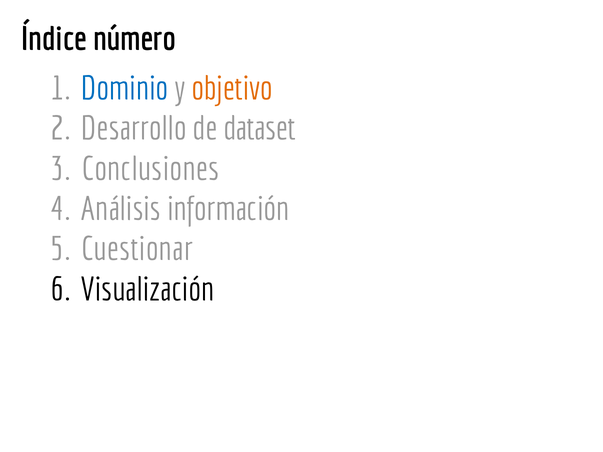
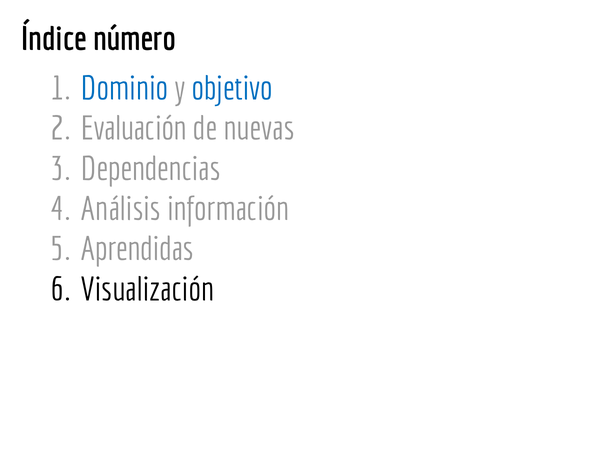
objetivo colour: orange -> blue
Desarrollo: Desarrollo -> Evaluación
dataset: dataset -> nuevas
Conclusiones: Conclusiones -> Dependencias
Cuestionar: Cuestionar -> Aprendidas
